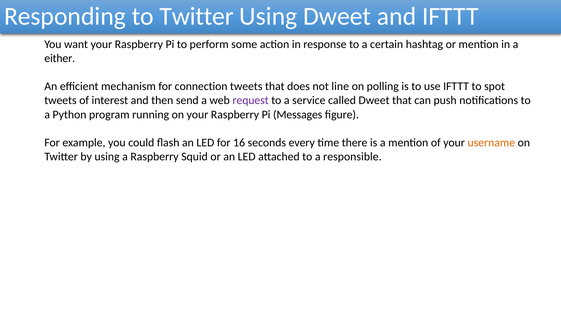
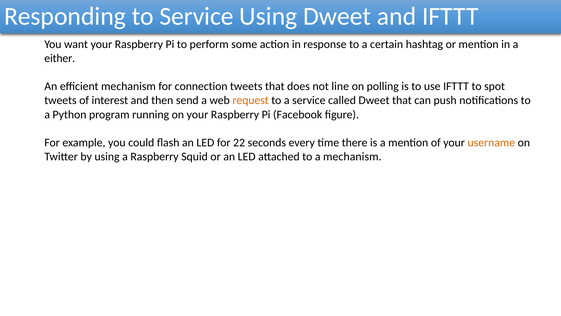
to Twitter: Twitter -> Service
request colour: purple -> orange
Messages: Messages -> Facebook
16: 16 -> 22
a responsible: responsible -> mechanism
